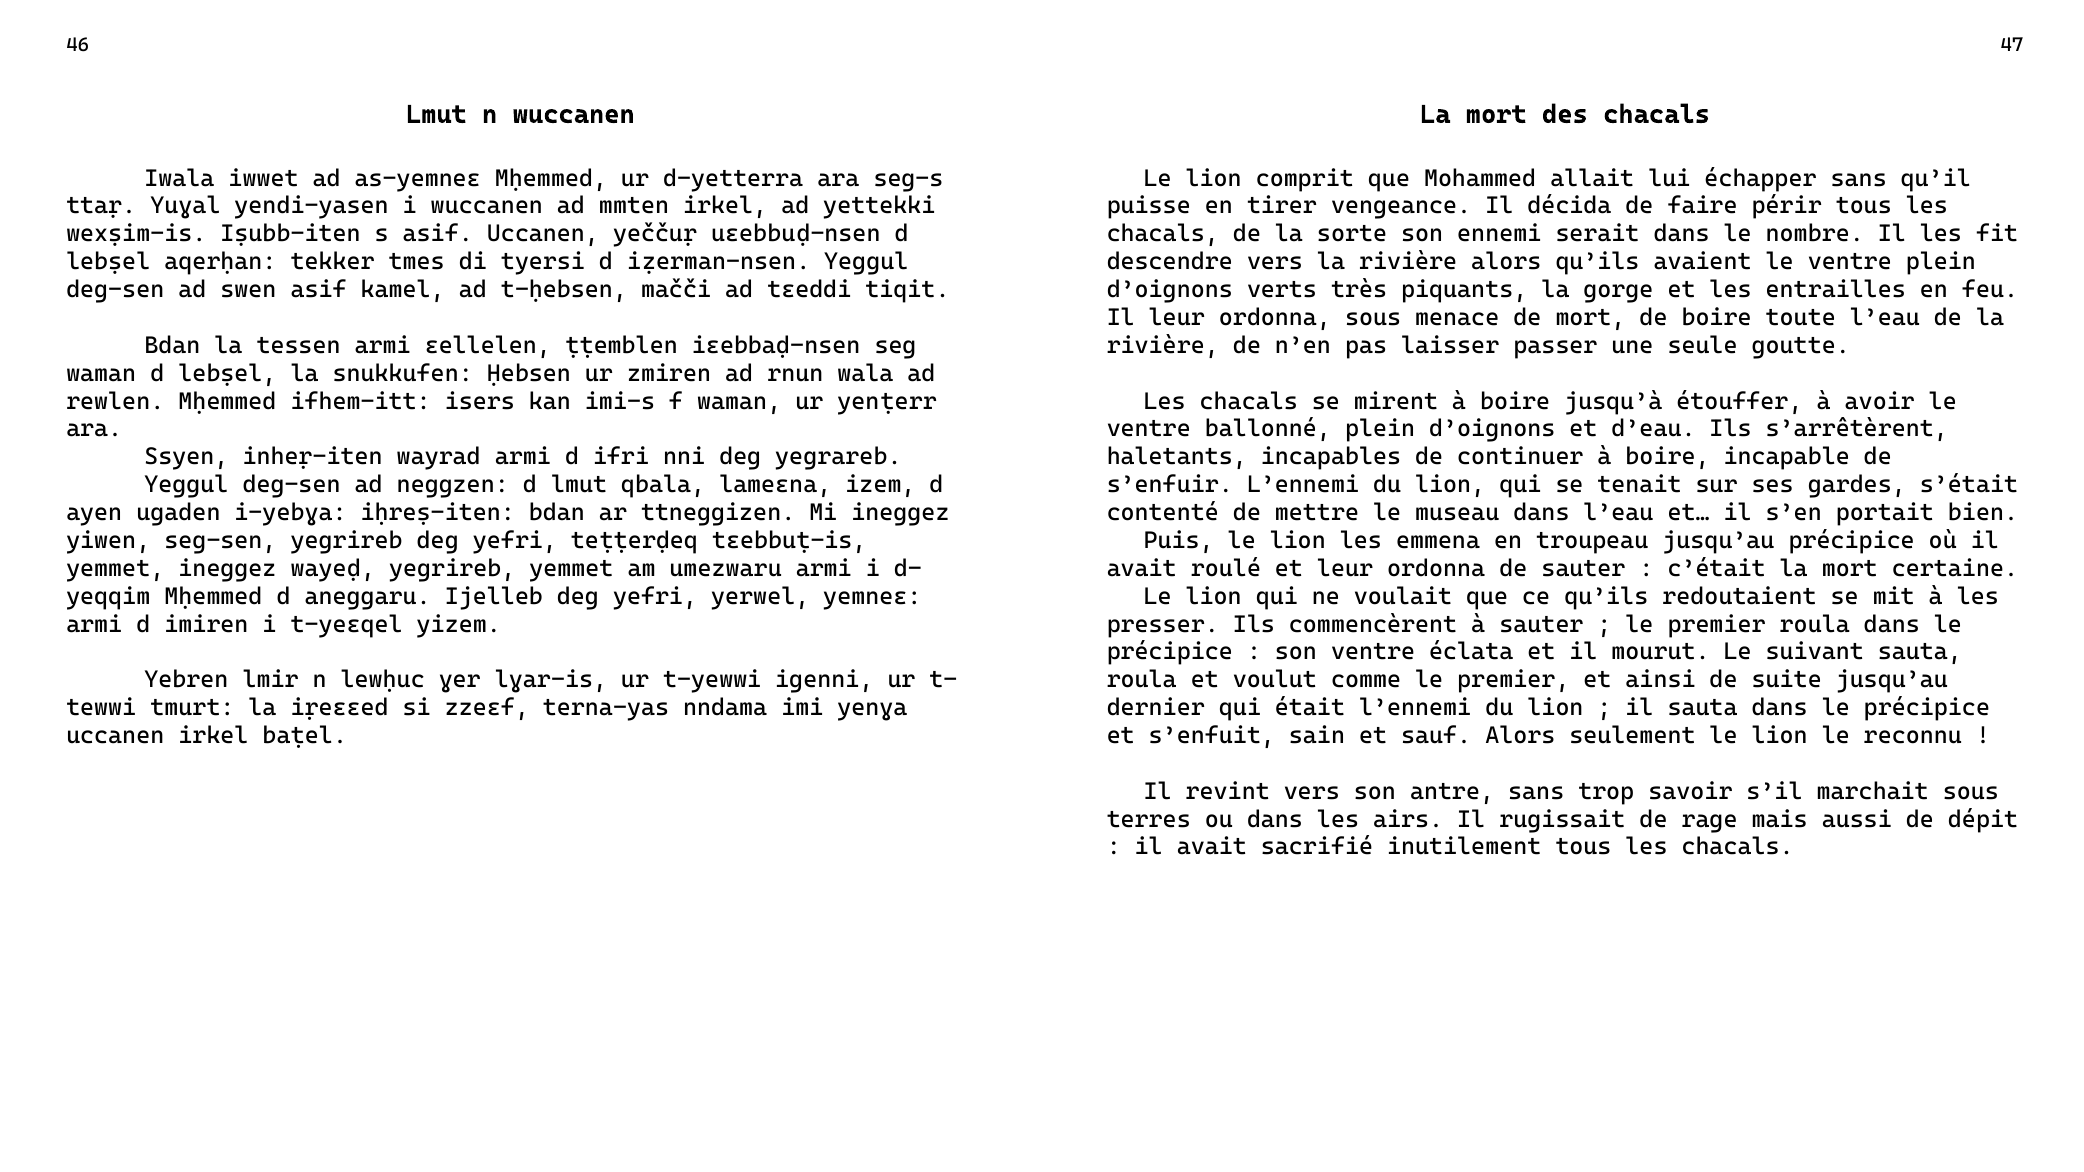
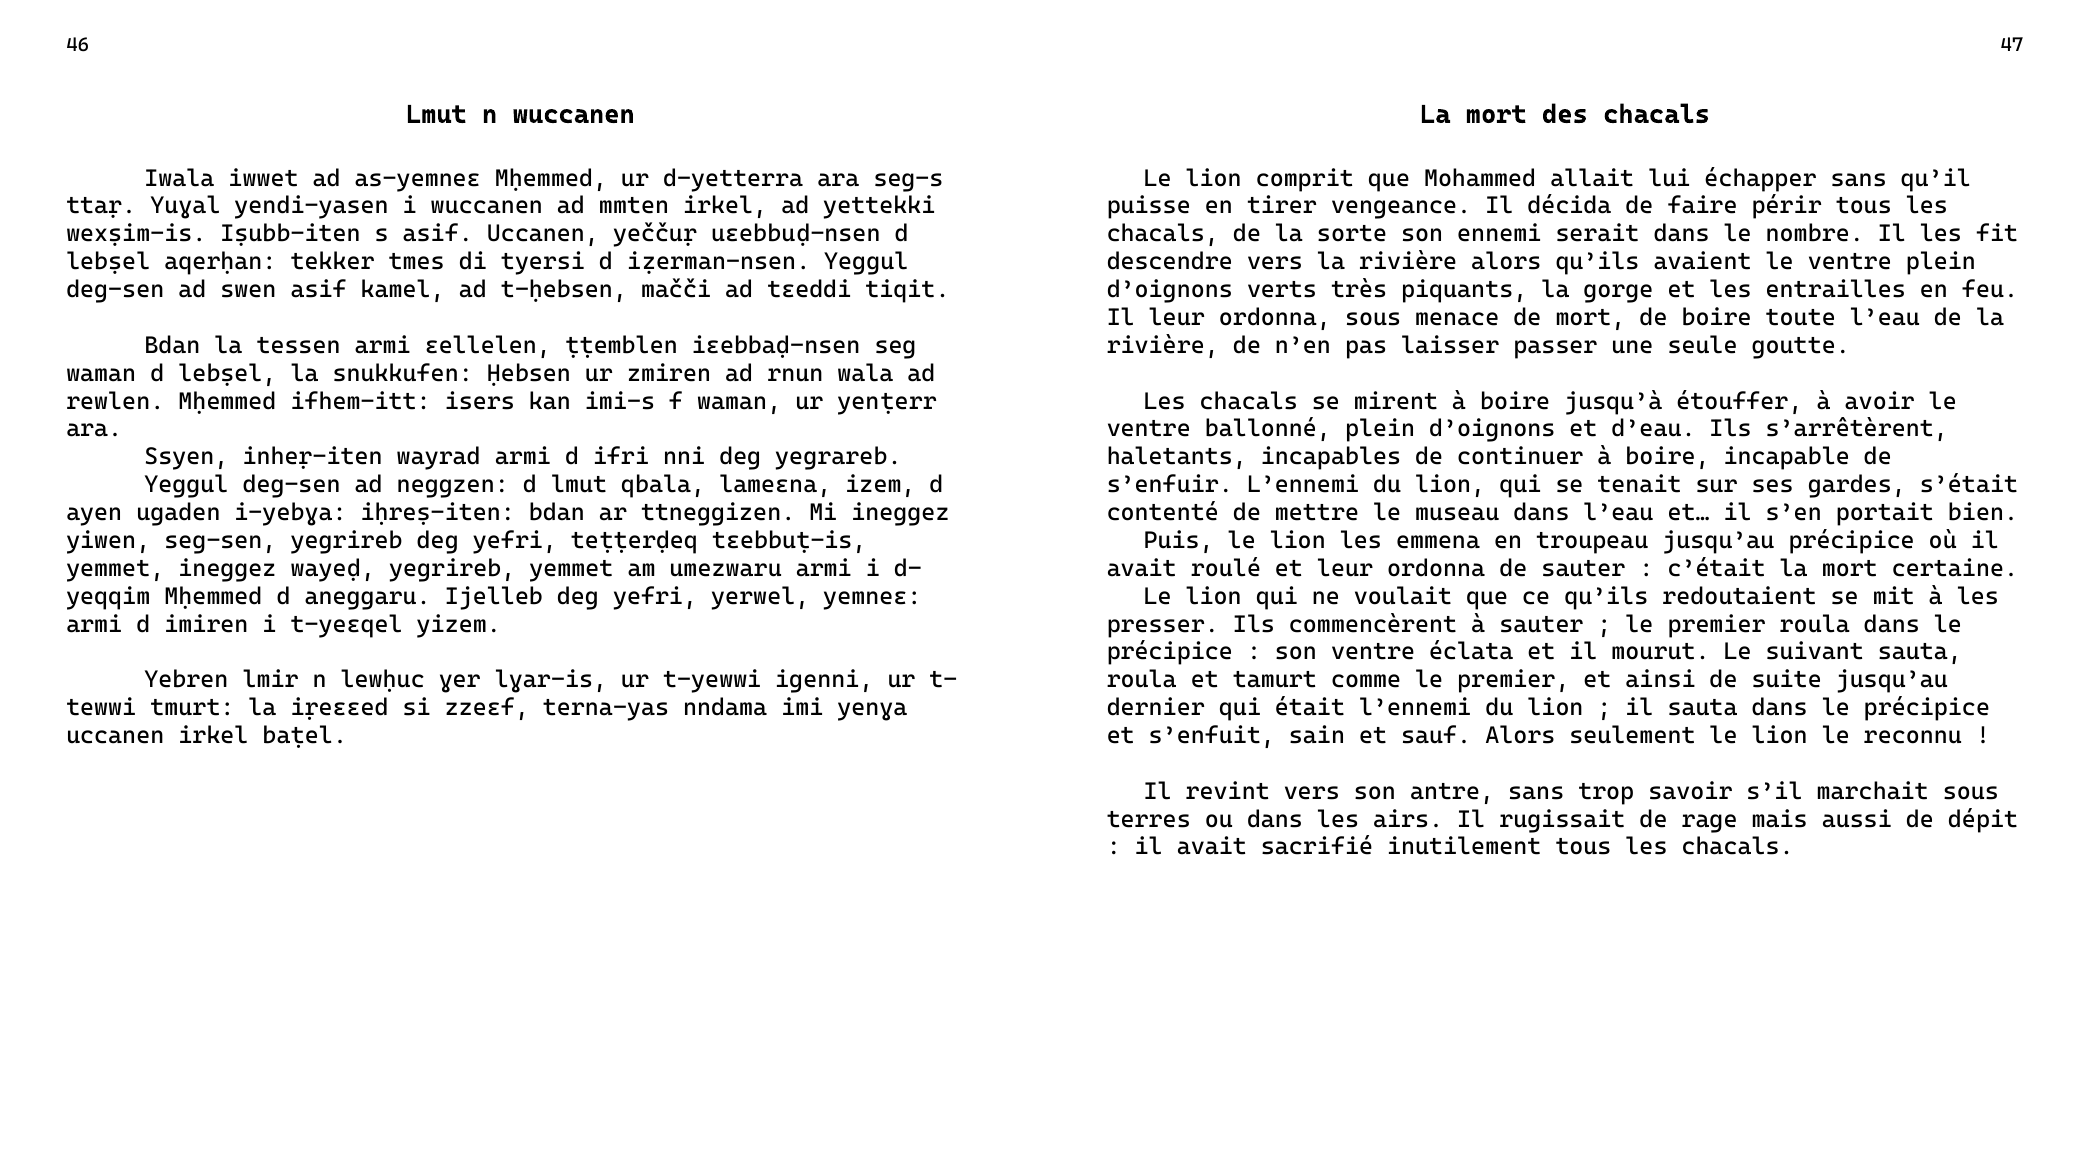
voulut: voulut -> tamurt
